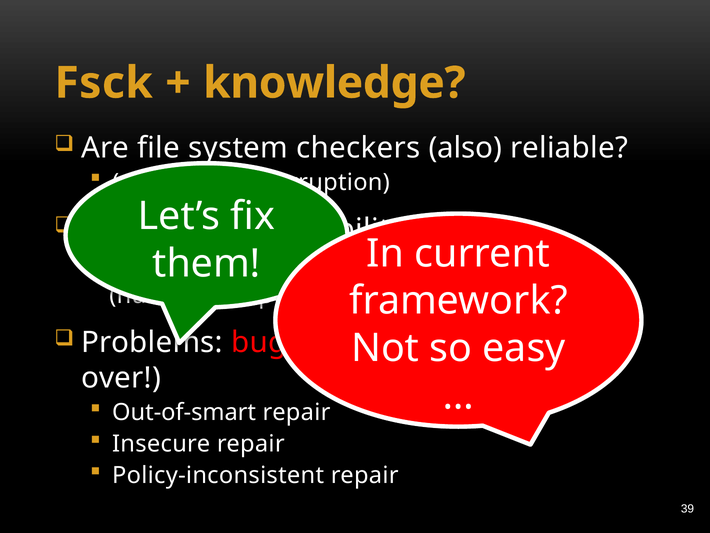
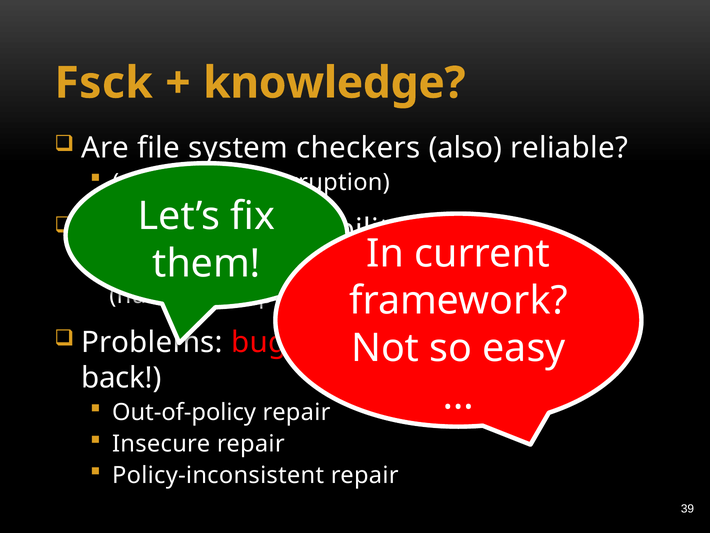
over: over -> back
Out-of-smart: Out-of-smart -> Out-of-policy
